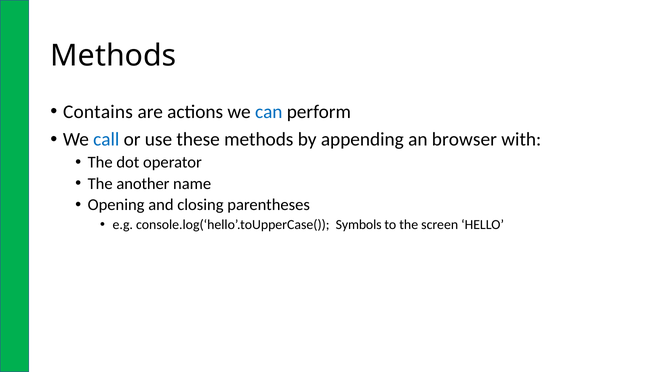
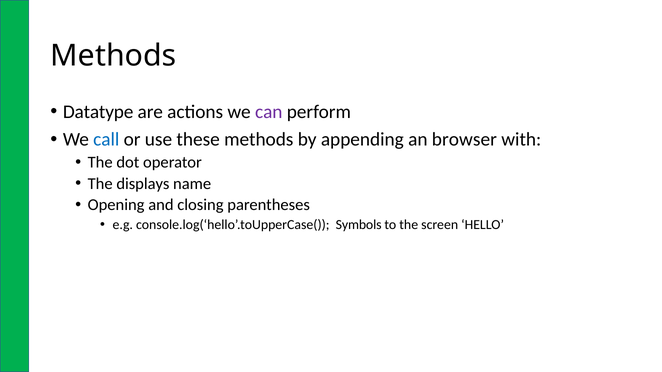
Contains: Contains -> Datatype
can colour: blue -> purple
another: another -> displays
